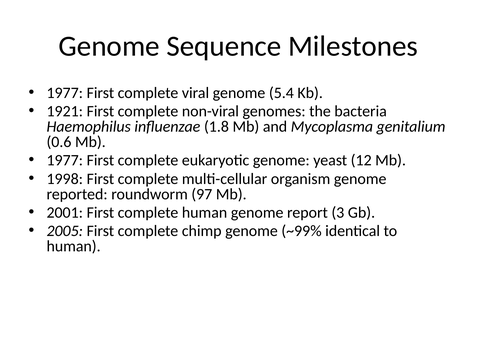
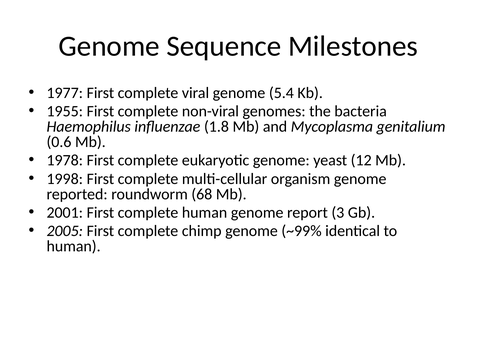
1921: 1921 -> 1955
1977 at (65, 160): 1977 -> 1978
97: 97 -> 68
